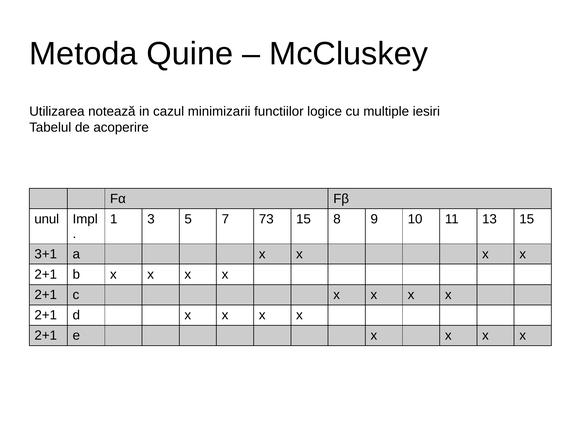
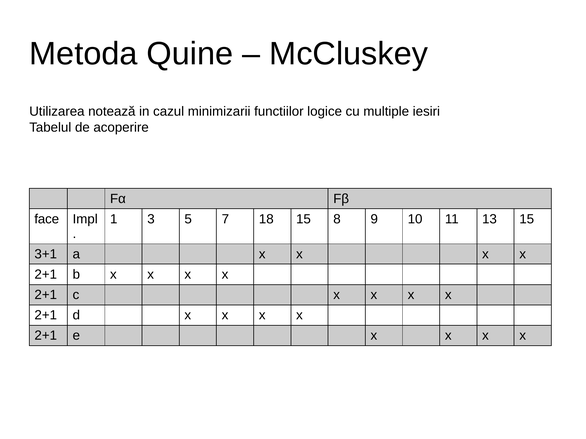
unul: unul -> face
73: 73 -> 18
